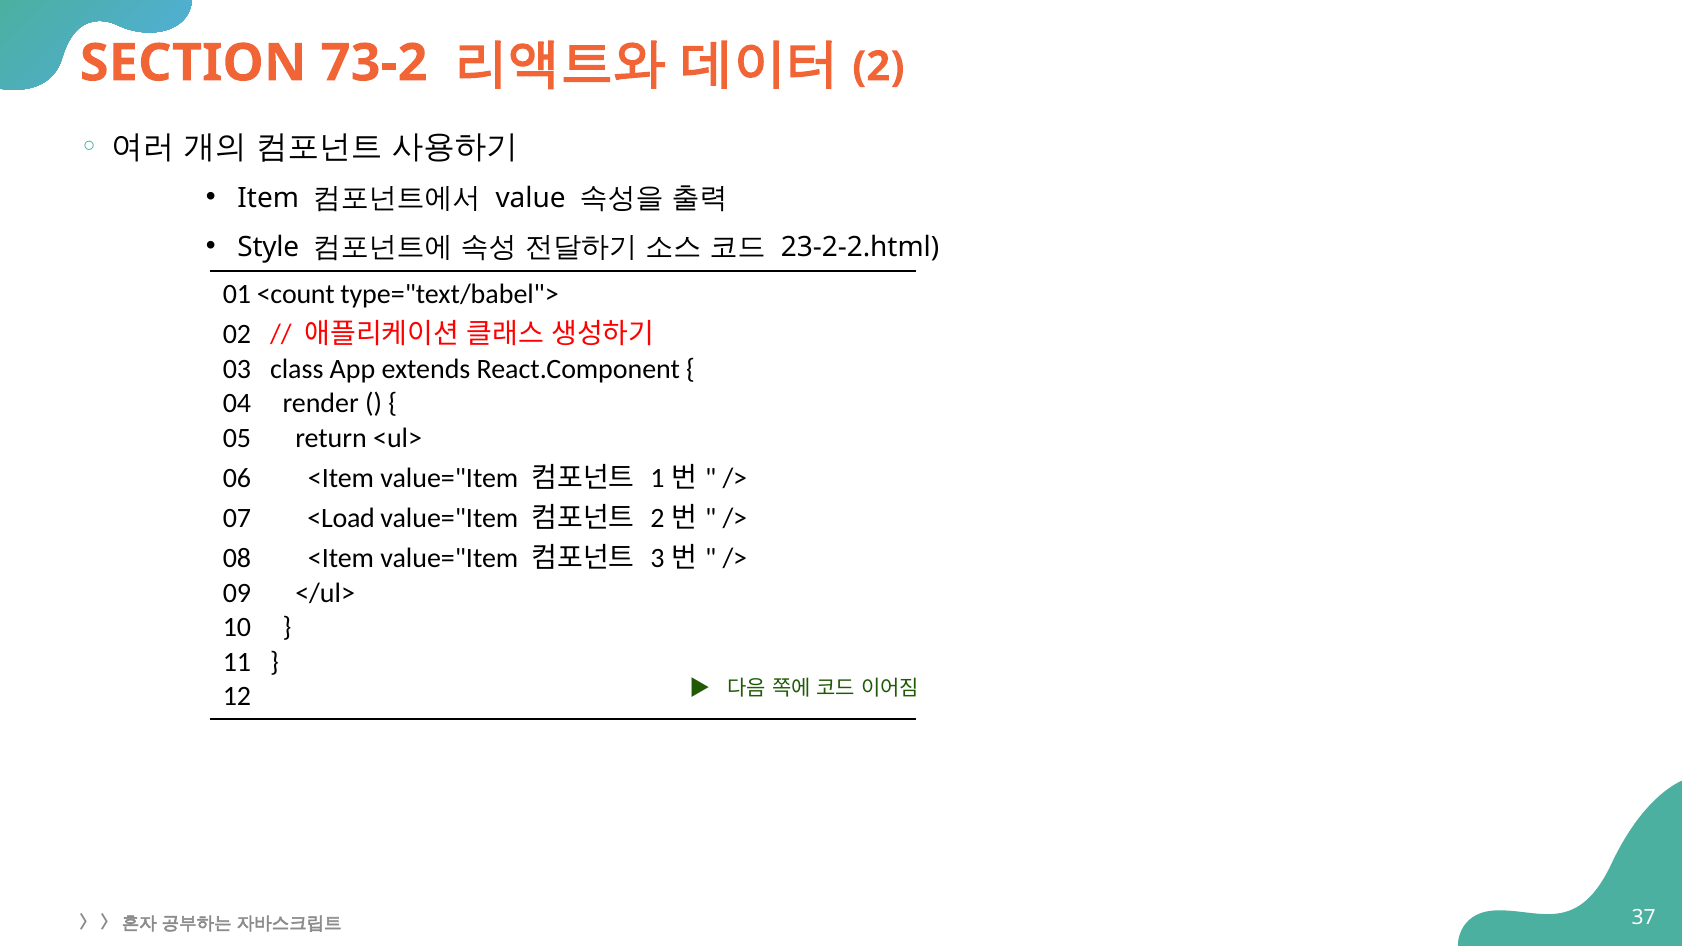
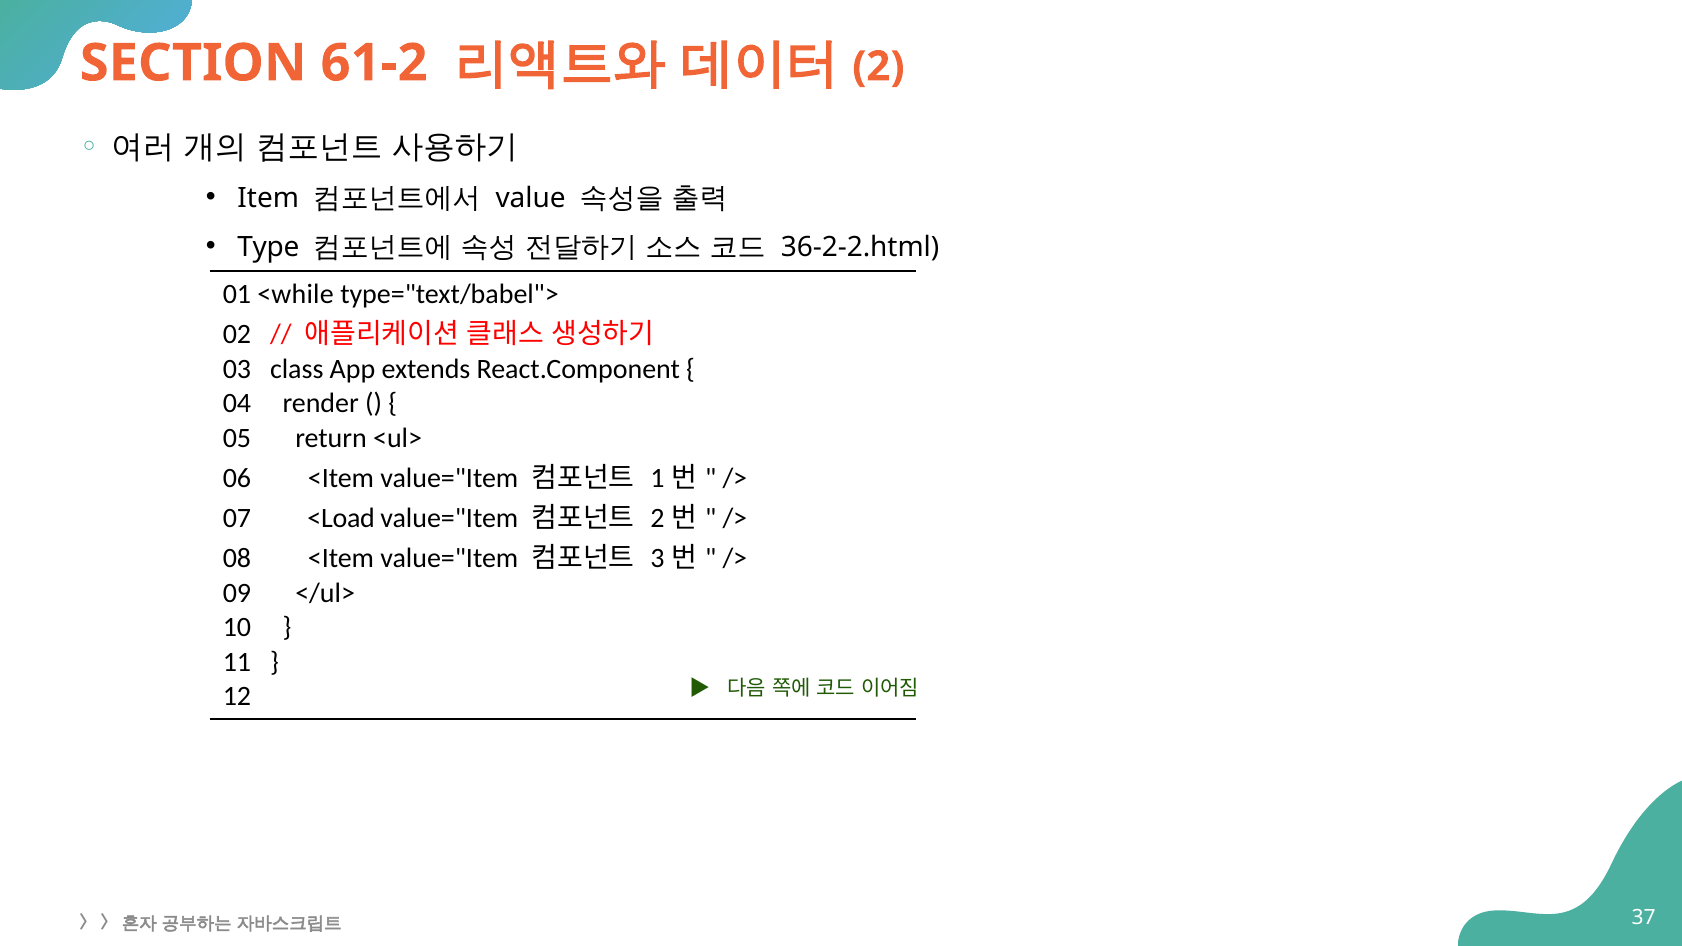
73-2: 73-2 -> 61-2
Style: Style -> Type
23-2-2.html: 23-2-2.html -> 36-2-2.html
<count: <count -> <while
